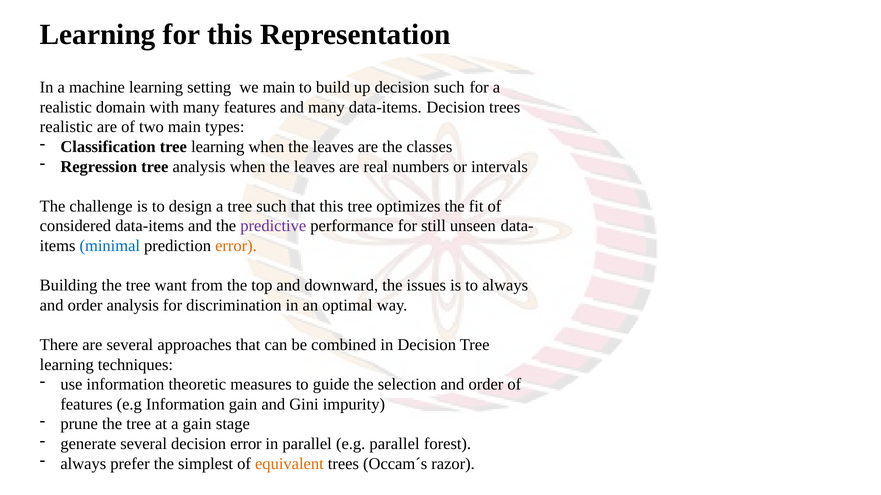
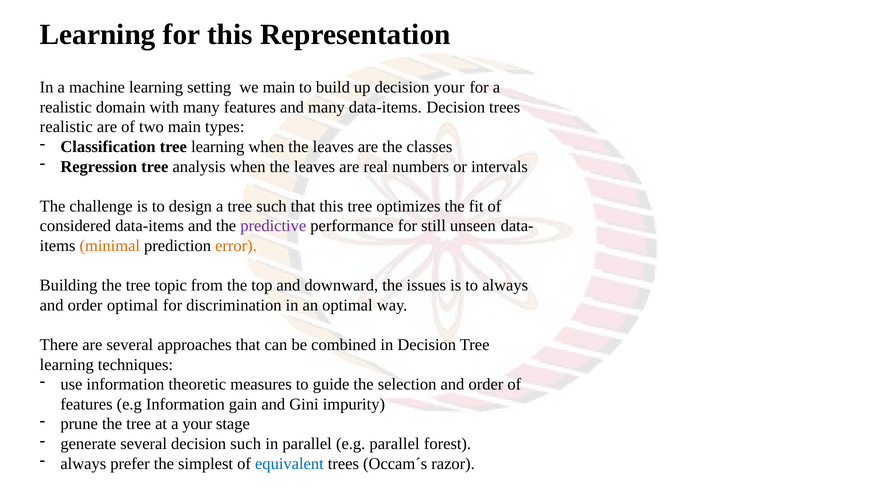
decision such: such -> your
minimal colour: blue -> orange
want: want -> topic
order analysis: analysis -> optimal
a gain: gain -> your
decision error: error -> such
equivalent colour: orange -> blue
